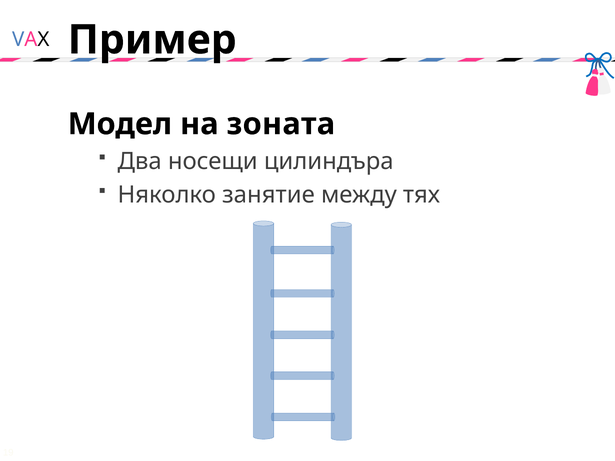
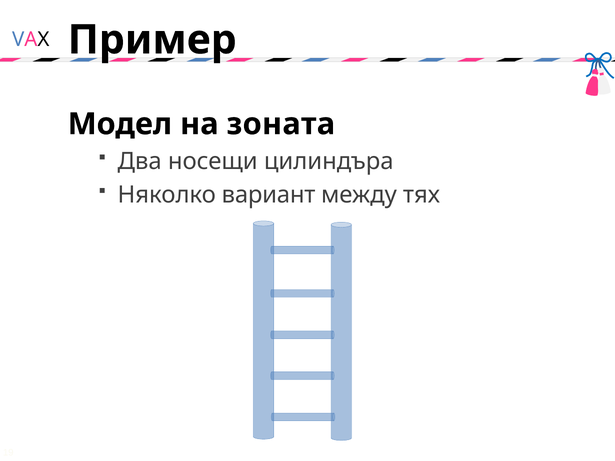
занятие: занятие -> вариант
